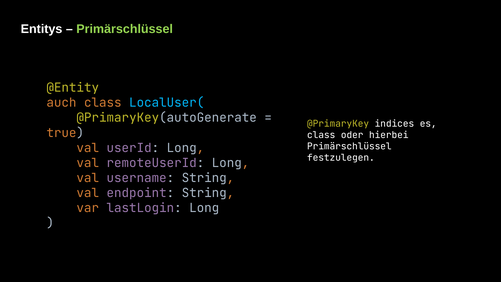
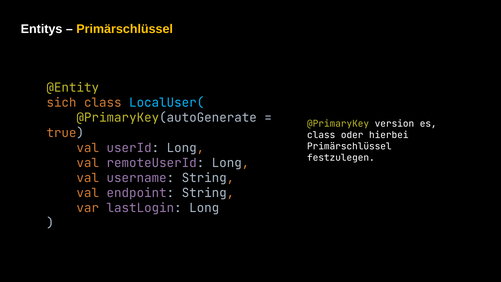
Primärschlüssel at (125, 29) colour: light green -> yellow
auch: auch -> sich
indices: indices -> version
